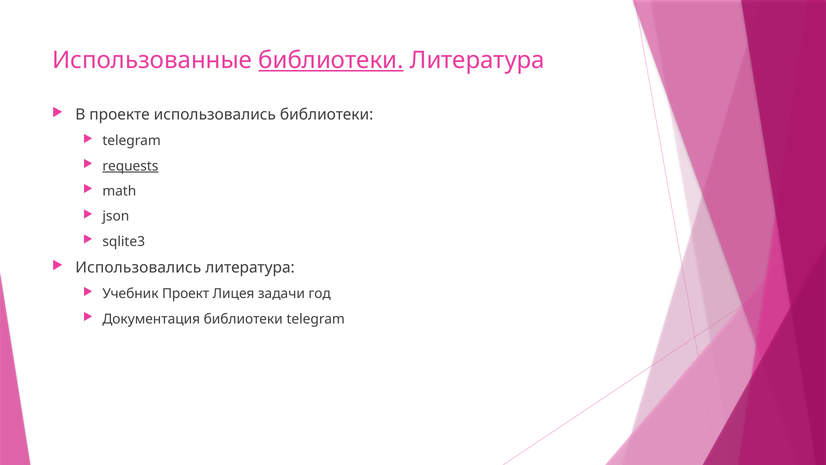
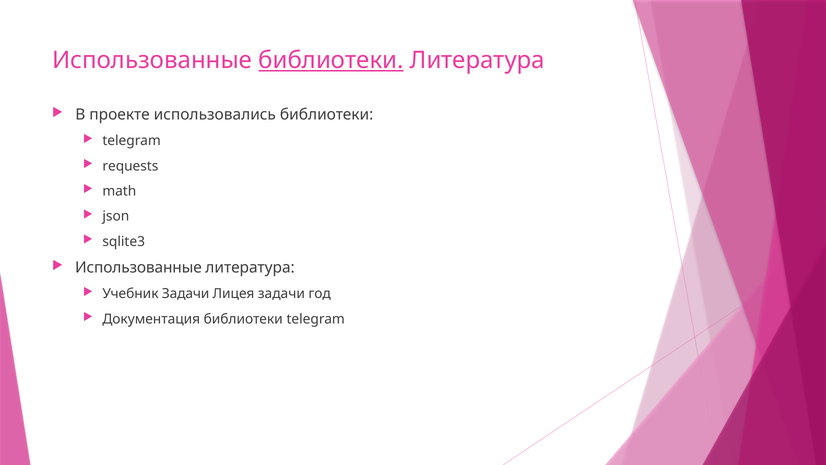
requests underline: present -> none
Использовались at (138, 268): Использовались -> Использованные
Учебник Проект: Проект -> Задачи
